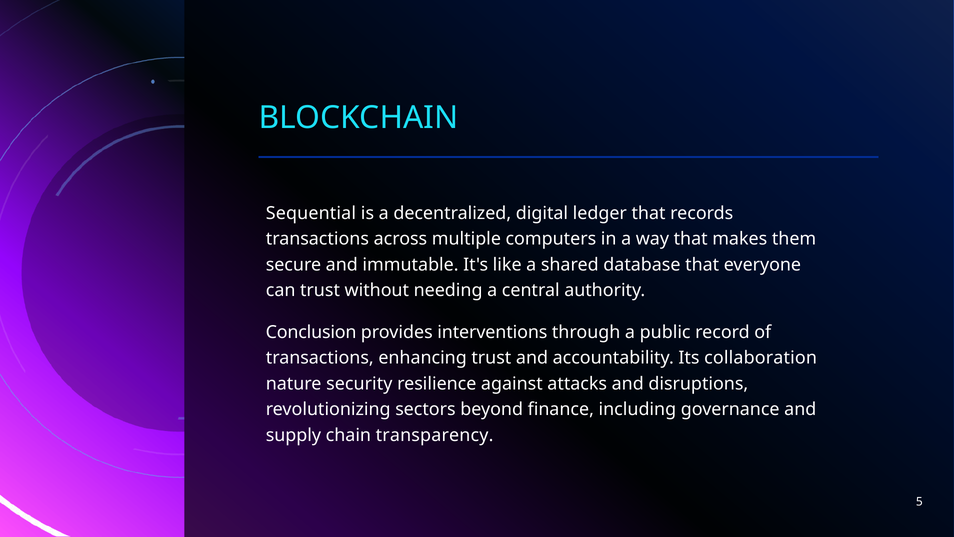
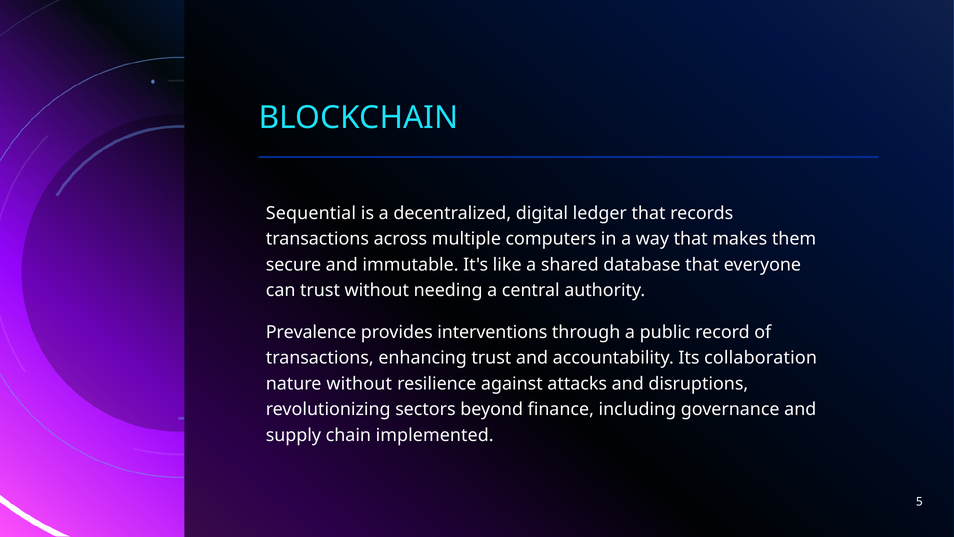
Conclusion: Conclusion -> Prevalence
nature security: security -> without
transparency: transparency -> implemented
